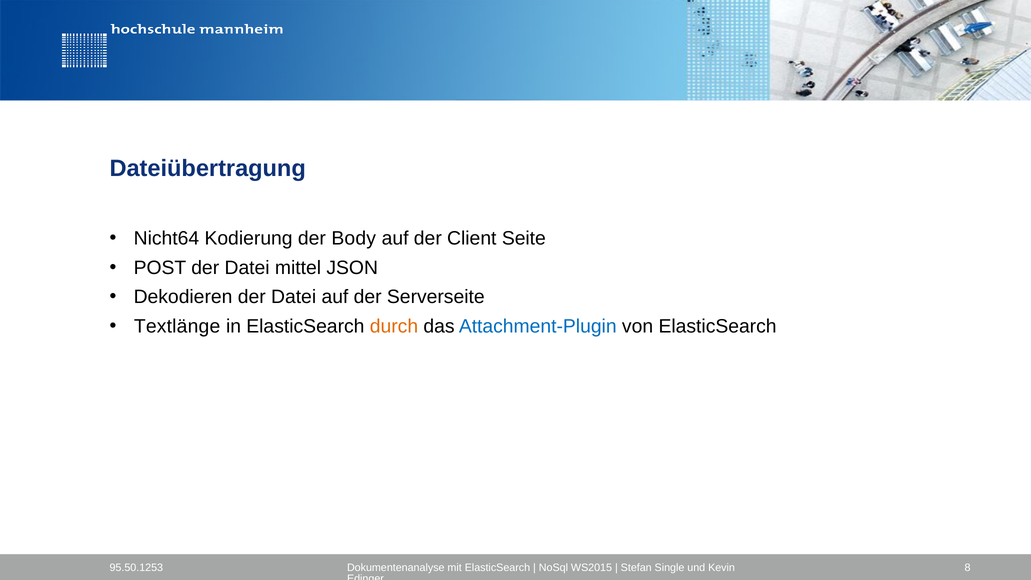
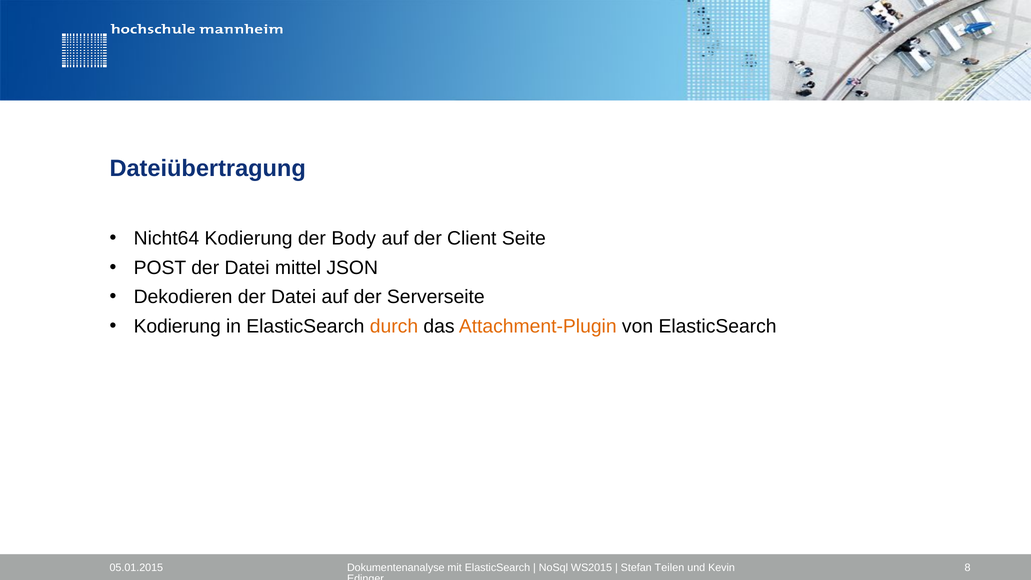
Textlänge at (177, 326): Textlänge -> Kodierung
Attachment-Plugin colour: blue -> orange
95.50.1253: 95.50.1253 -> 05.01.2015
Single: Single -> Teilen
